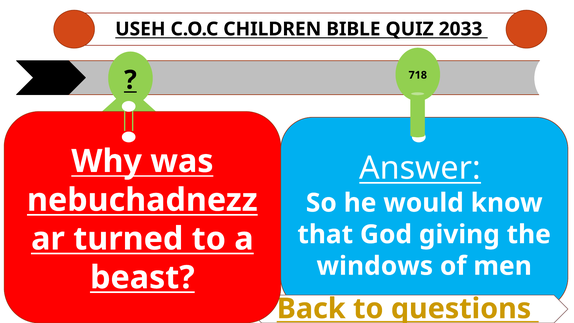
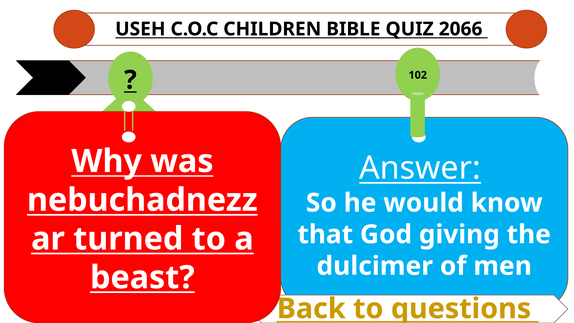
2033: 2033 -> 2066
718: 718 -> 102
windows: windows -> dulcimer
